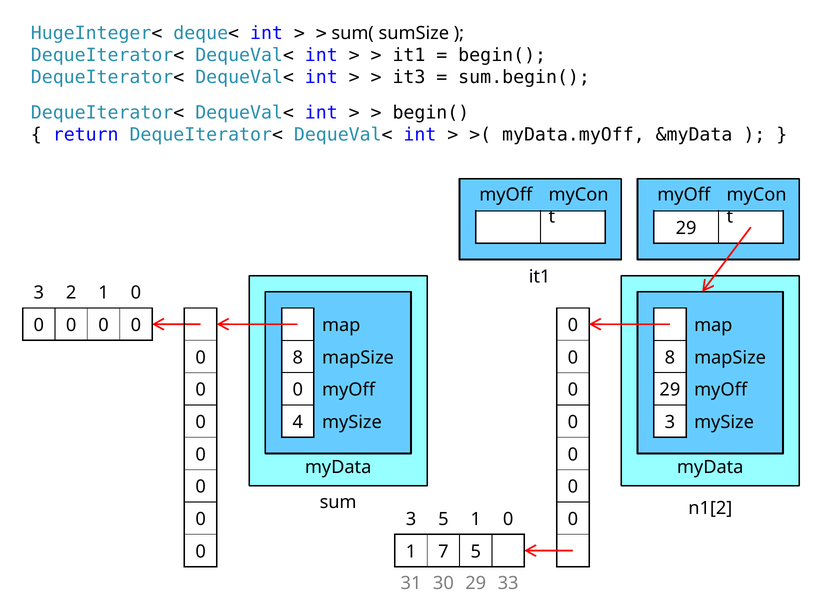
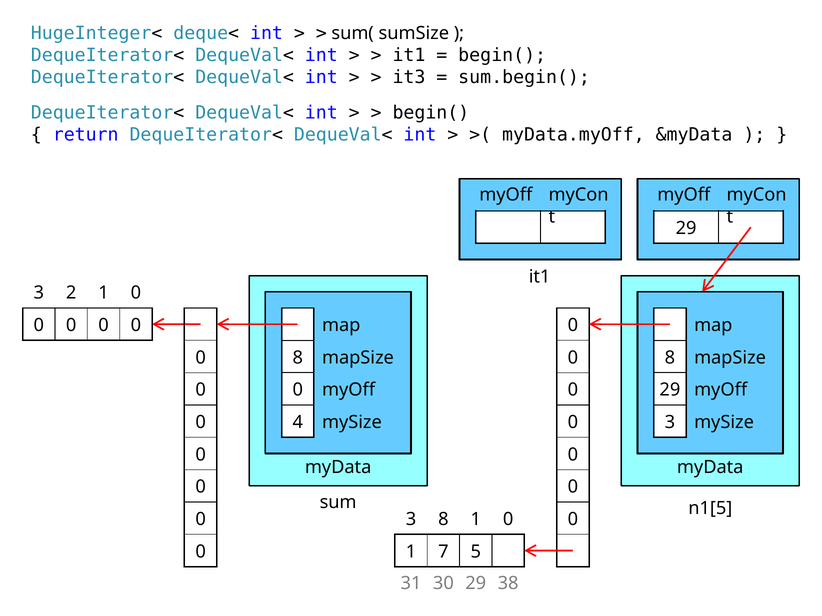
n1[2: n1[2 -> n1[5
3 5: 5 -> 8
33: 33 -> 38
